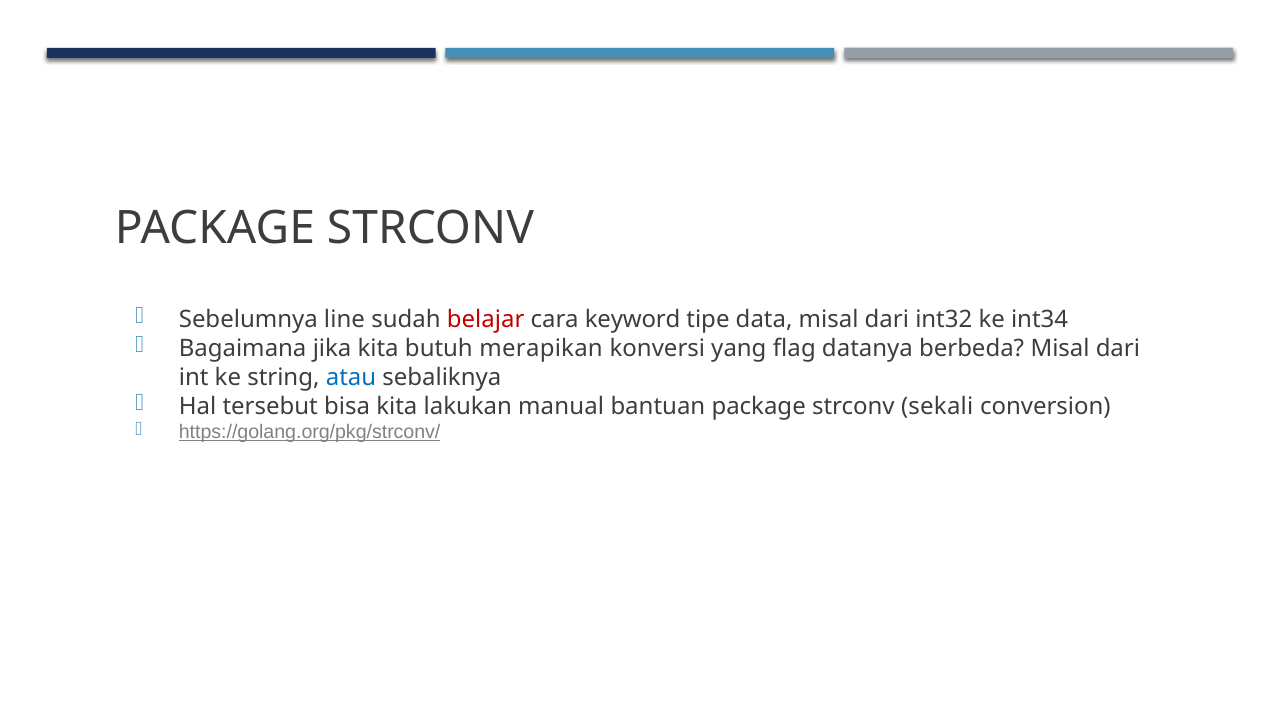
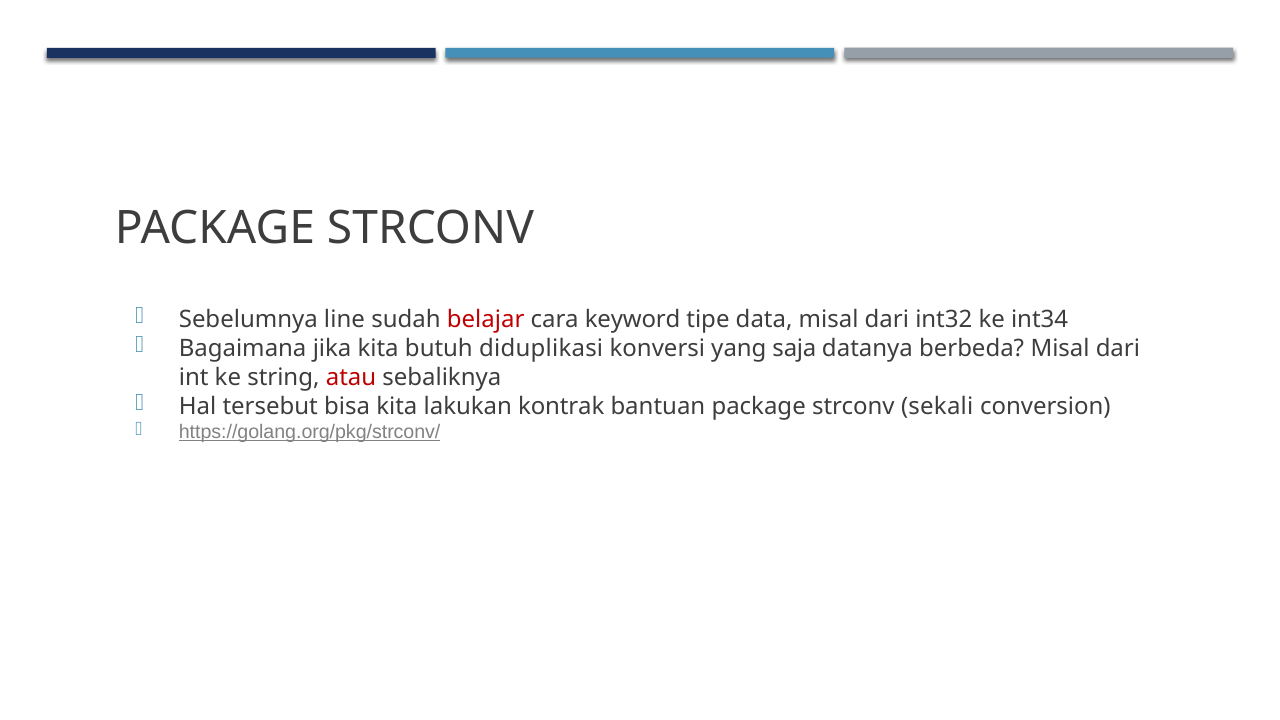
merapikan: merapikan -> diduplikasi
flag: flag -> saja
atau colour: blue -> red
manual: manual -> kontrak
